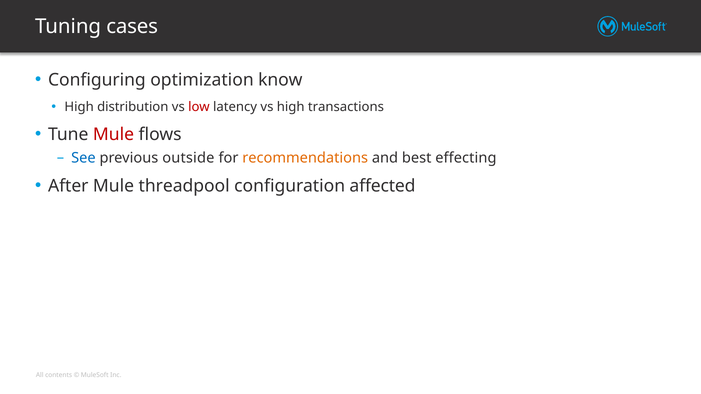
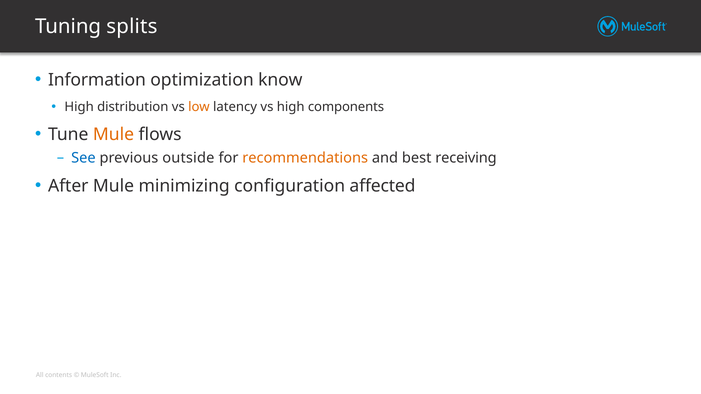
cases: cases -> splits
Configuring: Configuring -> Information
low colour: red -> orange
transactions: transactions -> components
Mule at (114, 134) colour: red -> orange
effecting: effecting -> receiving
threadpool: threadpool -> minimizing
